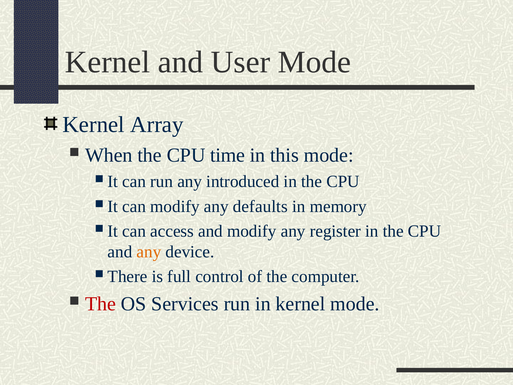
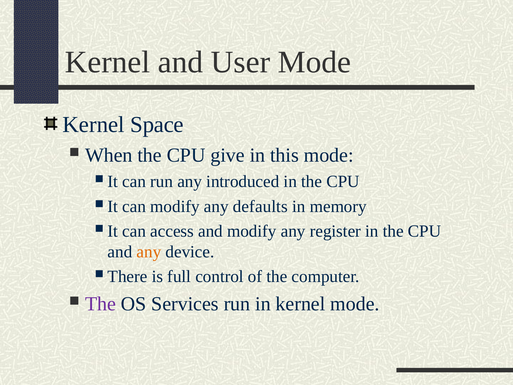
Array: Array -> Space
time: time -> give
The at (100, 304) colour: red -> purple
